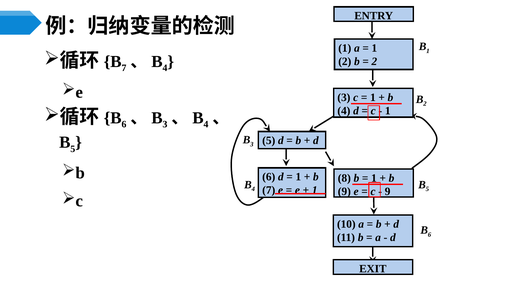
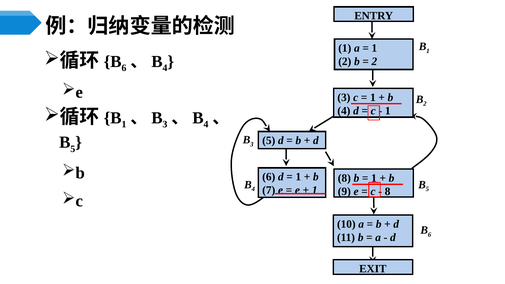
7 at (124, 68): 7 -> 6
6 at (124, 124): 6 -> 1
9 at (388, 192): 9 -> 8
